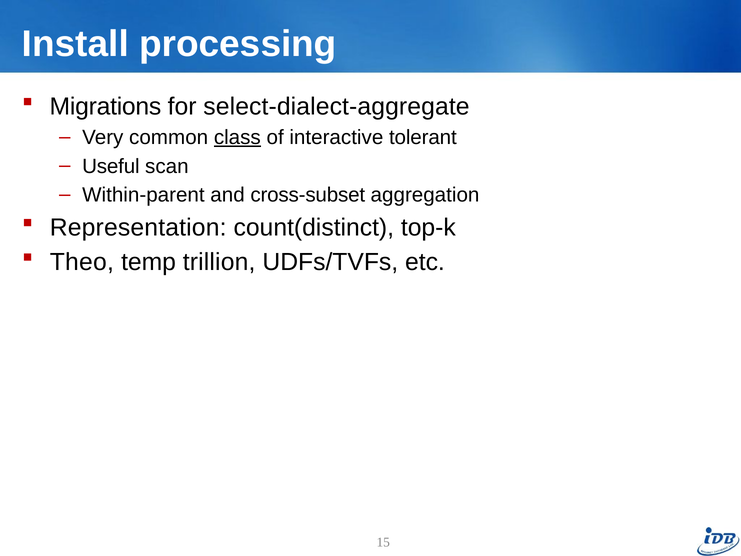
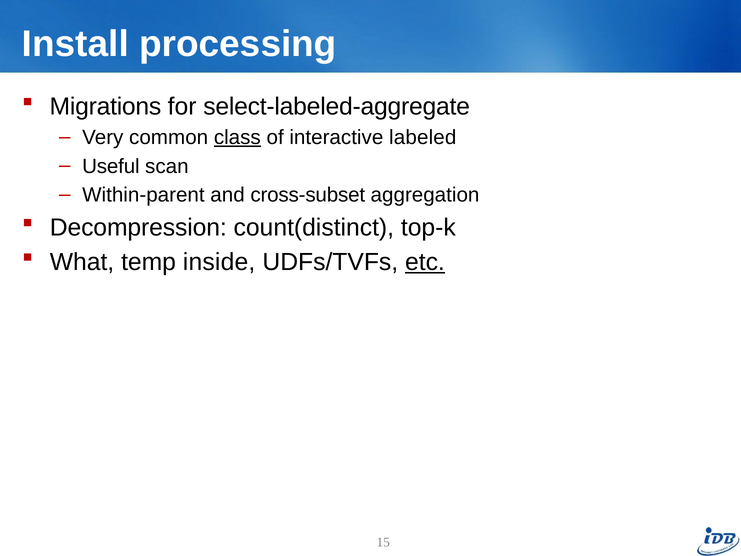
select-dialect-aggregate: select-dialect-aggregate -> select-labeled-aggregate
tolerant: tolerant -> labeled
Representation: Representation -> Decompression
Theo: Theo -> What
trillion: trillion -> inside
etc underline: none -> present
